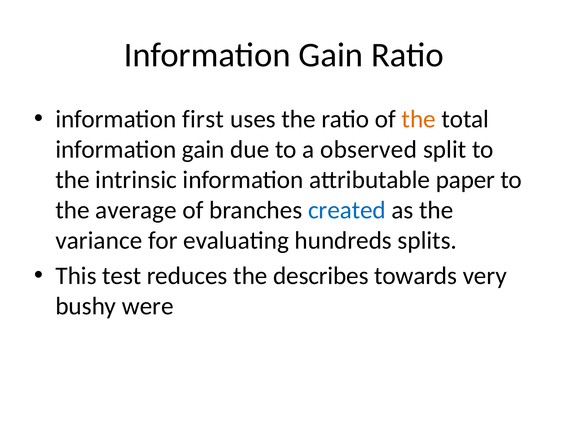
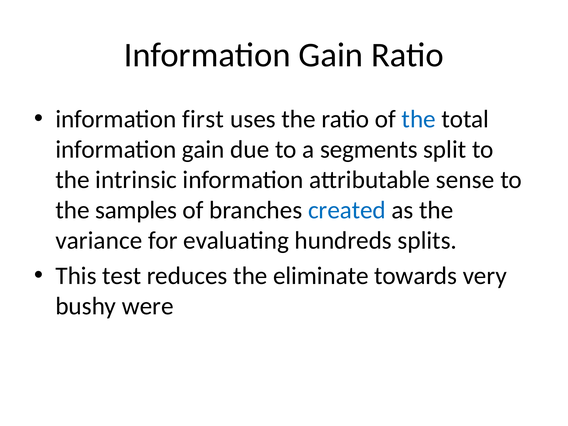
the at (419, 119) colour: orange -> blue
observed: observed -> segments
paper: paper -> sense
average: average -> samples
describes: describes -> eliminate
